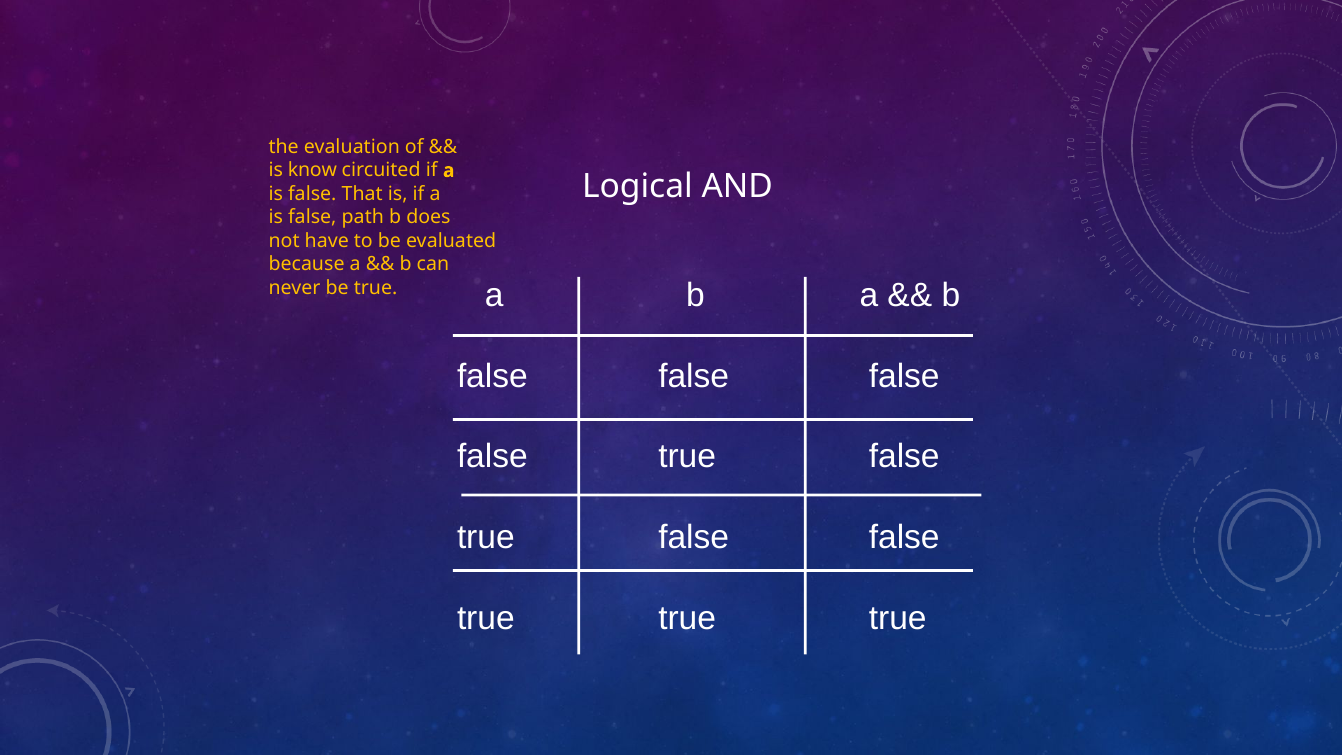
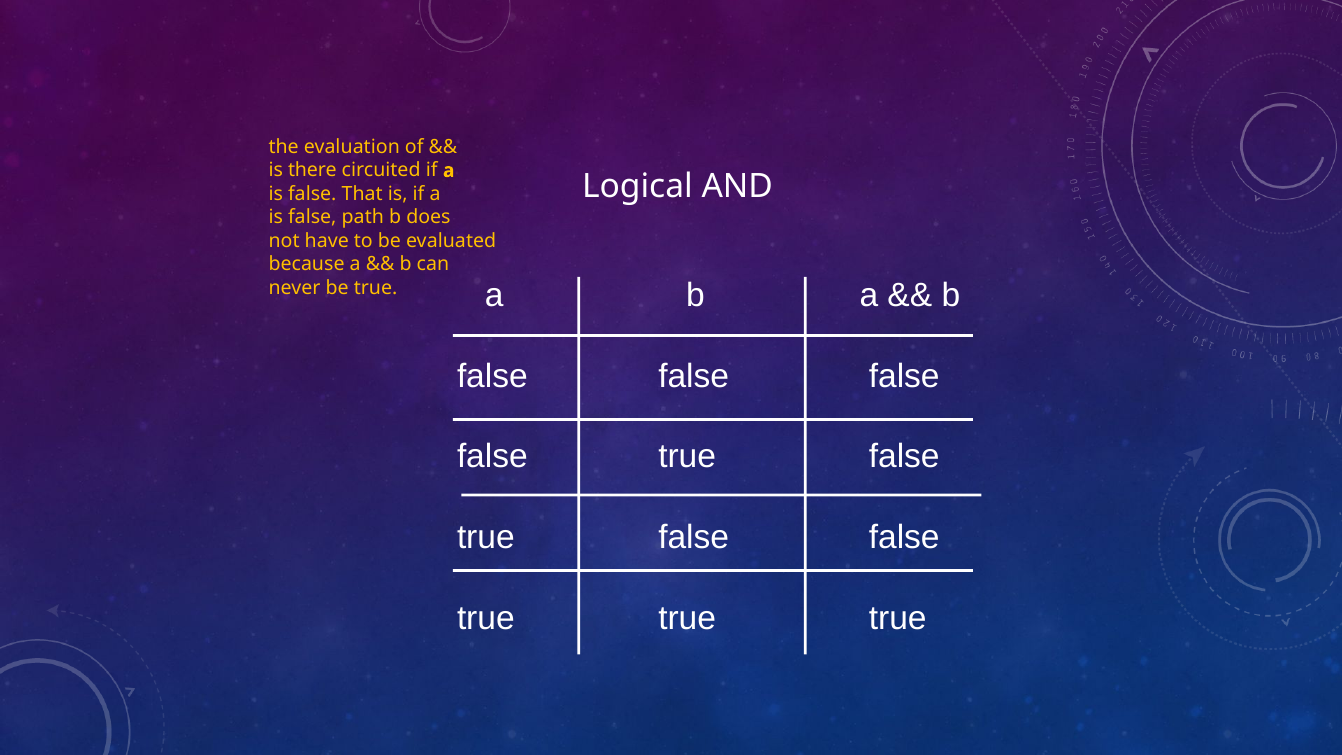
know: know -> there
